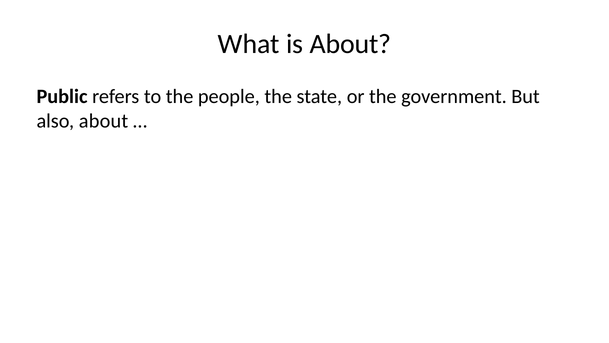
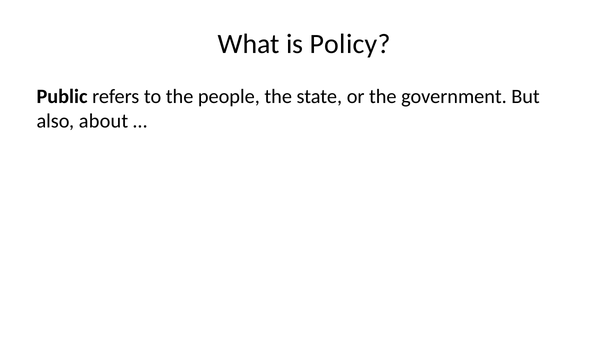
is About: About -> Policy
